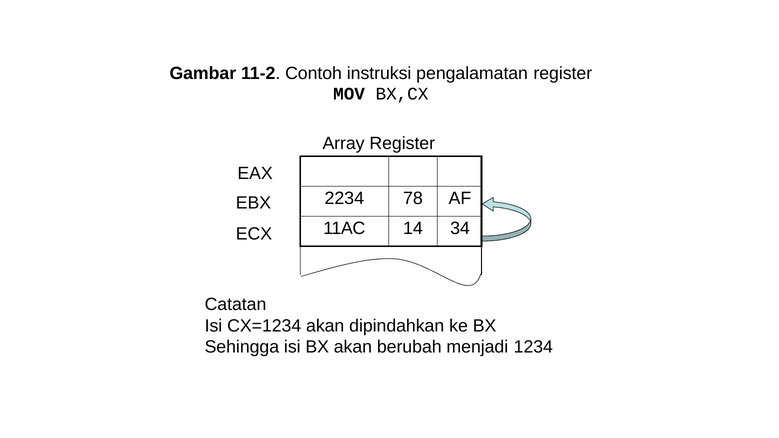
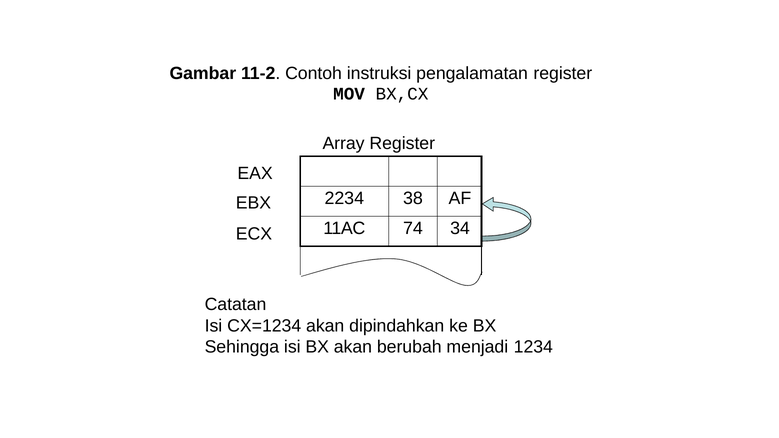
78: 78 -> 38
14: 14 -> 74
